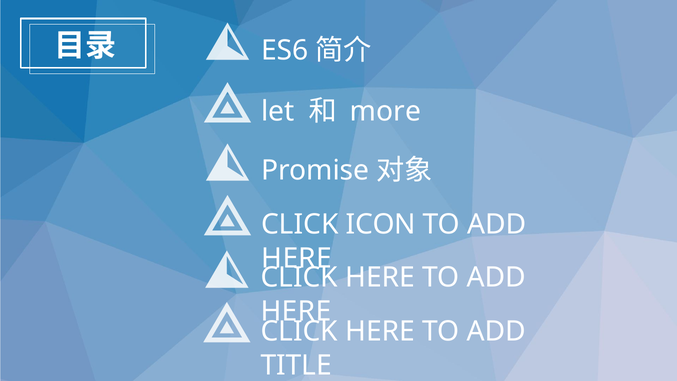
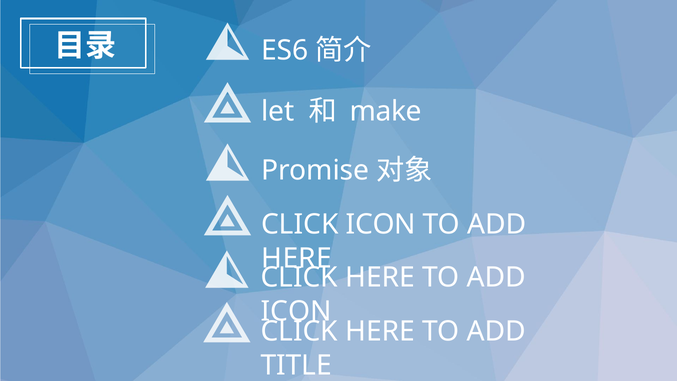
more: more -> make
HERE at (296, 311): HERE -> ICON
